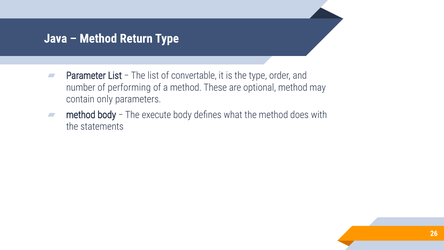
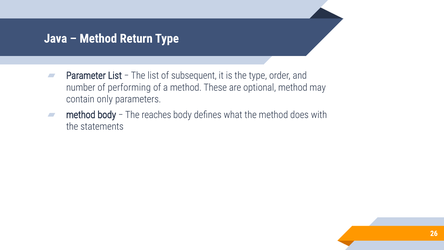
convertable: convertable -> subsequent
execute: execute -> reaches
